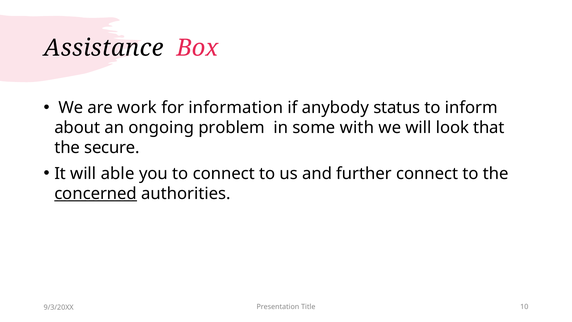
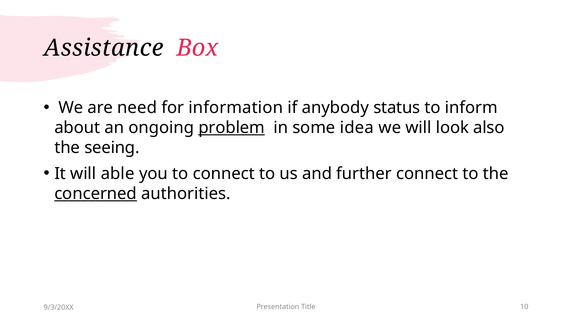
work: work -> need
problem underline: none -> present
with: with -> idea
that: that -> also
secure: secure -> seeing
